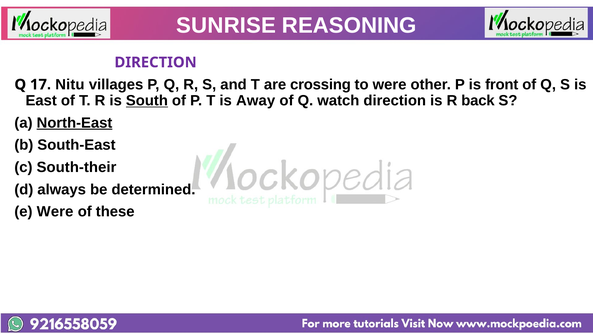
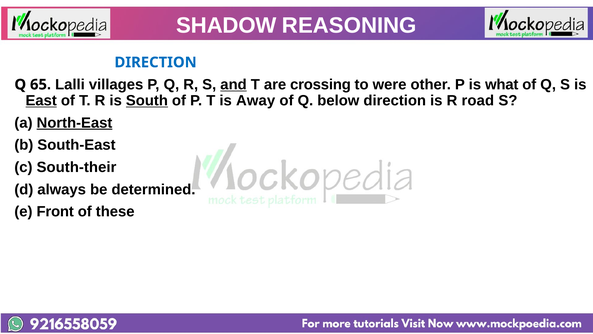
SUNRISE: SUNRISE -> SHADOW
DIRECTION at (156, 62) colour: purple -> blue
17: 17 -> 65
Nitu: Nitu -> Lalli
and underline: none -> present
front: front -> what
East underline: none -> present
watch: watch -> below
back: back -> road
e Were: Were -> Front
